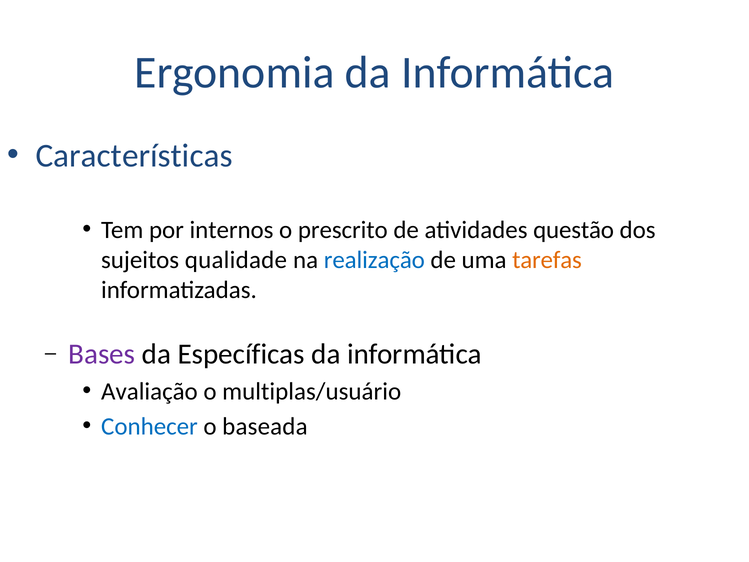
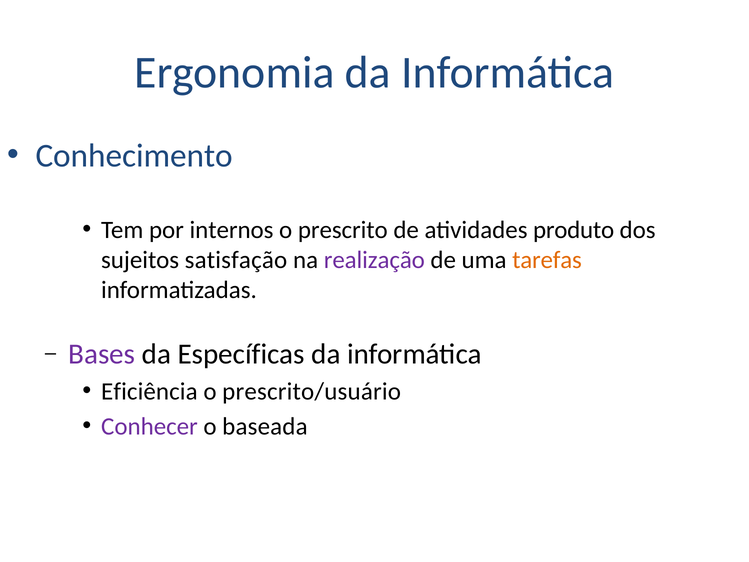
Características: Características -> Conhecimento
questão: questão -> produto
qualidade: qualidade -> satisfação
realização colour: blue -> purple
Avaliação: Avaliação -> Eficiência
multiplas/usuário: multiplas/usuário -> prescrito/usuário
Conhecer colour: blue -> purple
